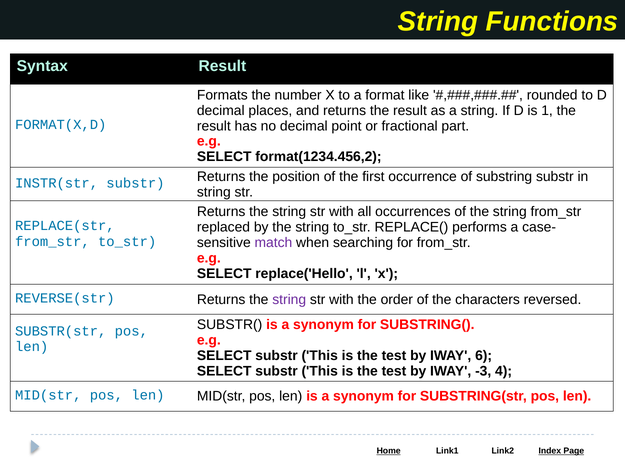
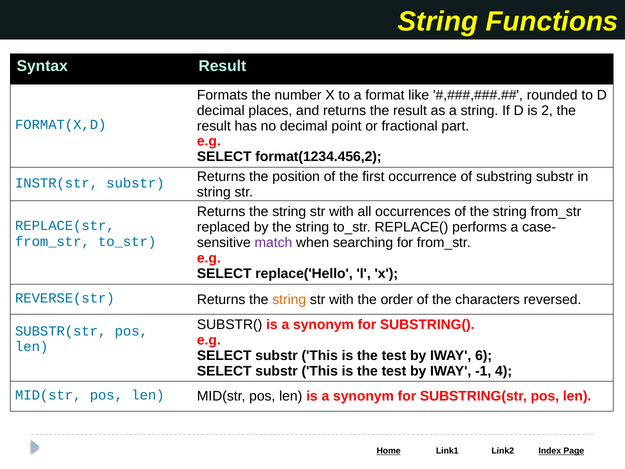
1: 1 -> 2
string at (289, 299) colour: purple -> orange
-3: -3 -> -1
